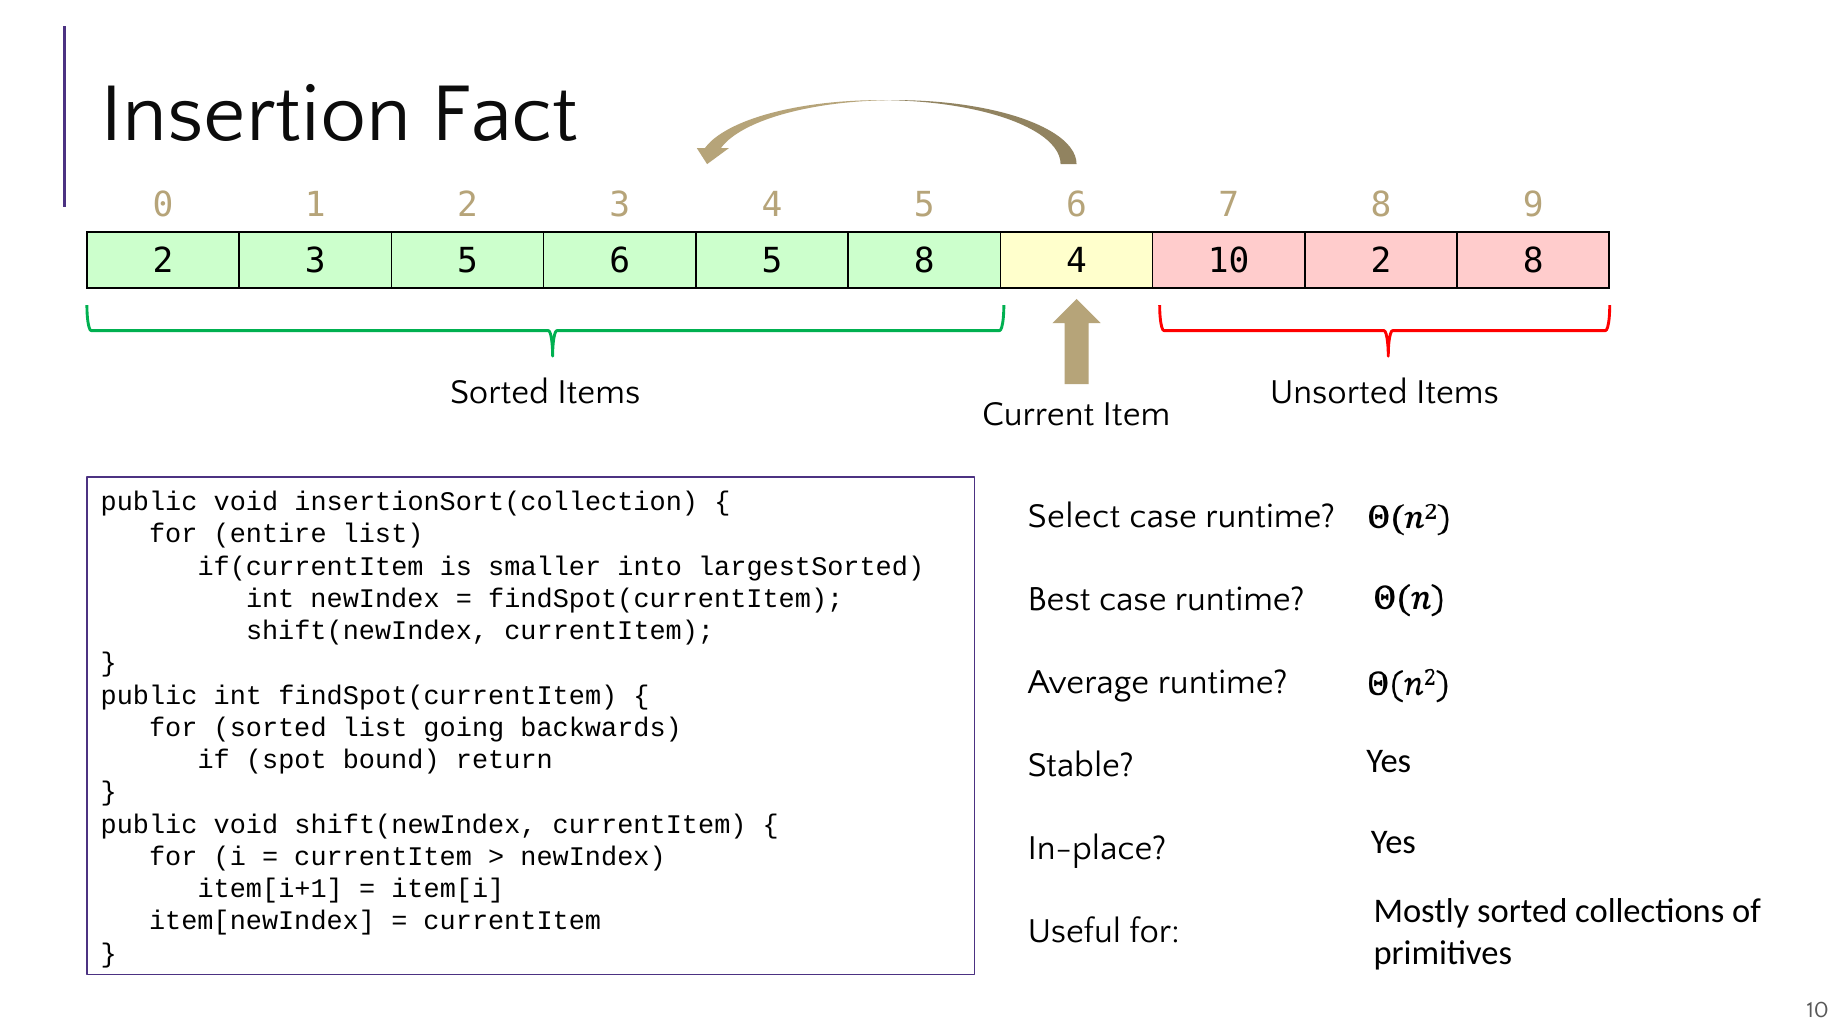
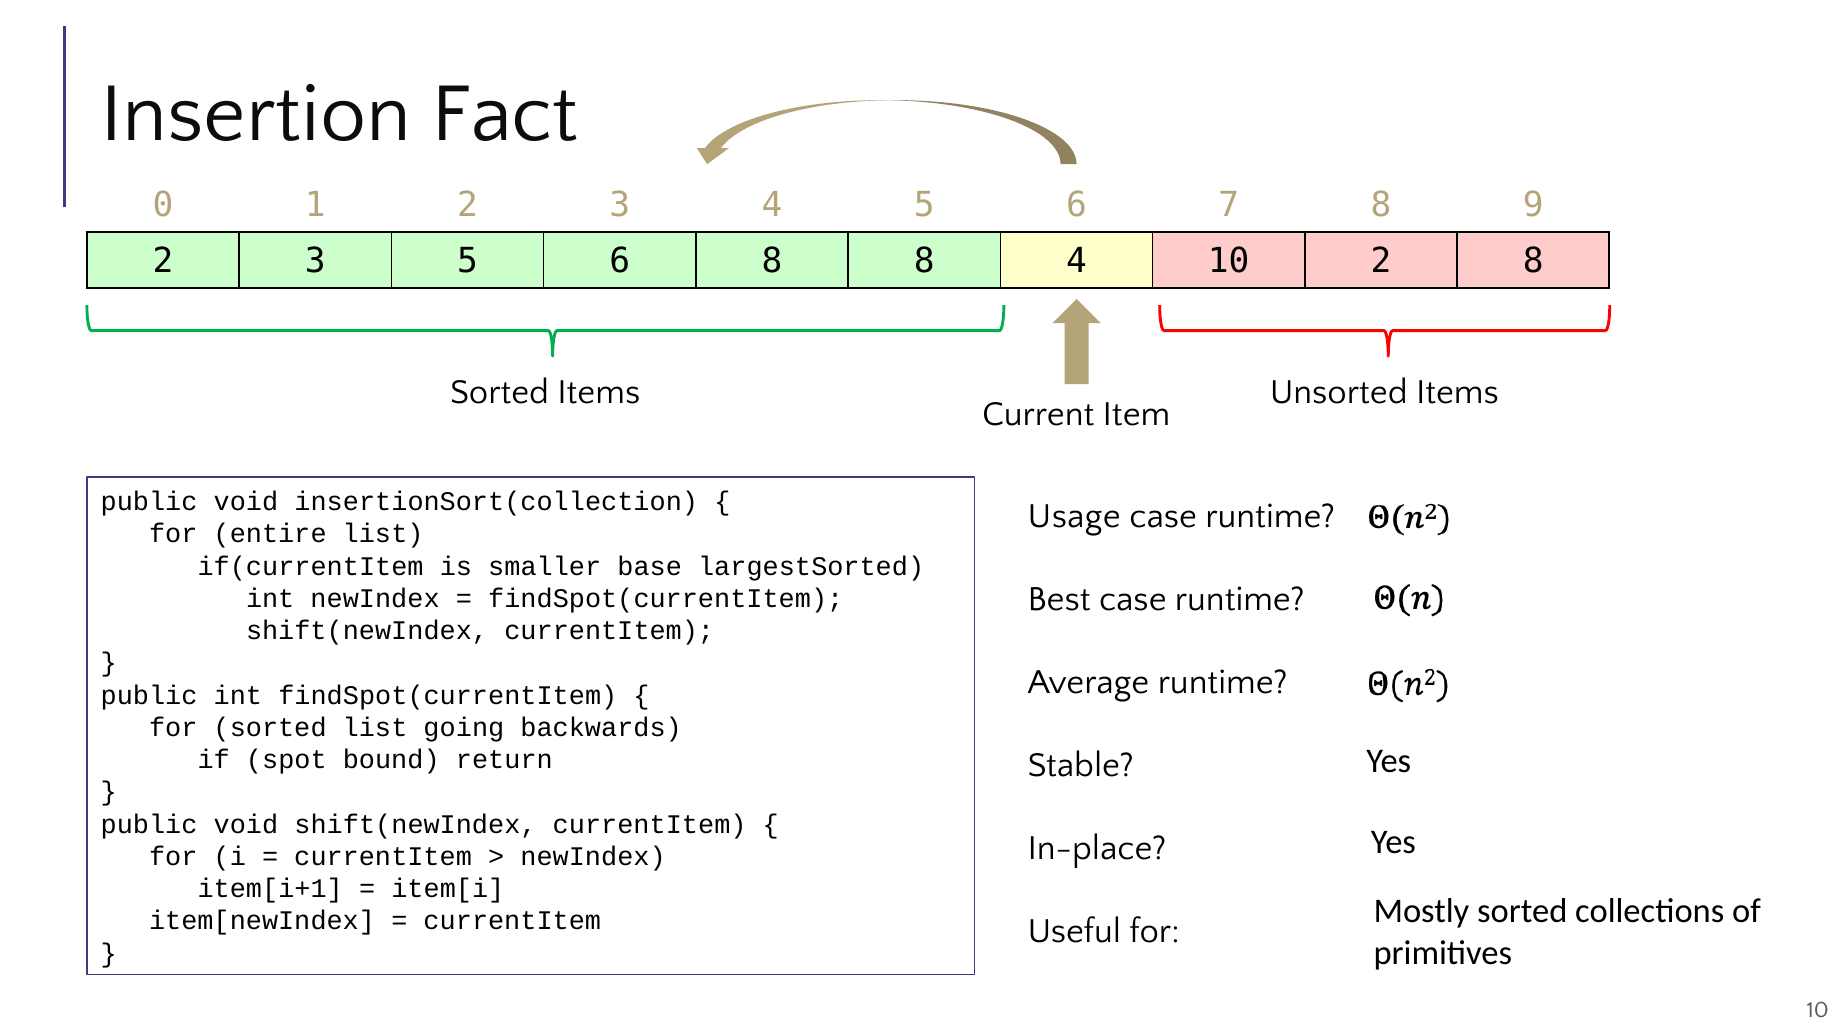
6 5: 5 -> 8
Select: Select -> Usage
into: into -> base
